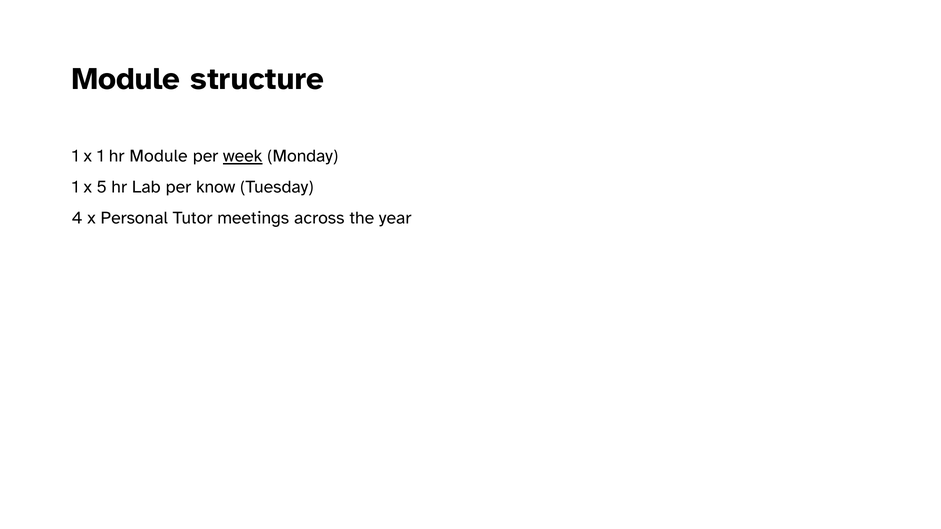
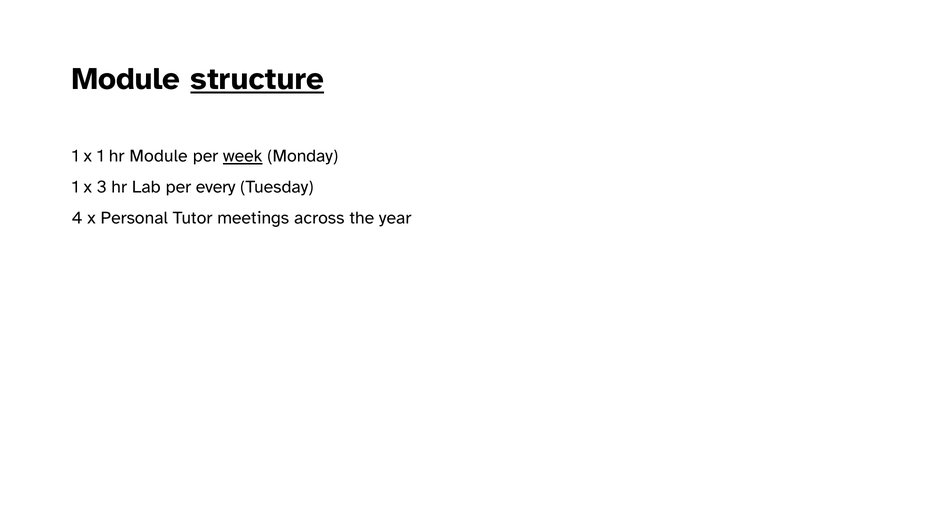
structure underline: none -> present
5: 5 -> 3
know: know -> every
